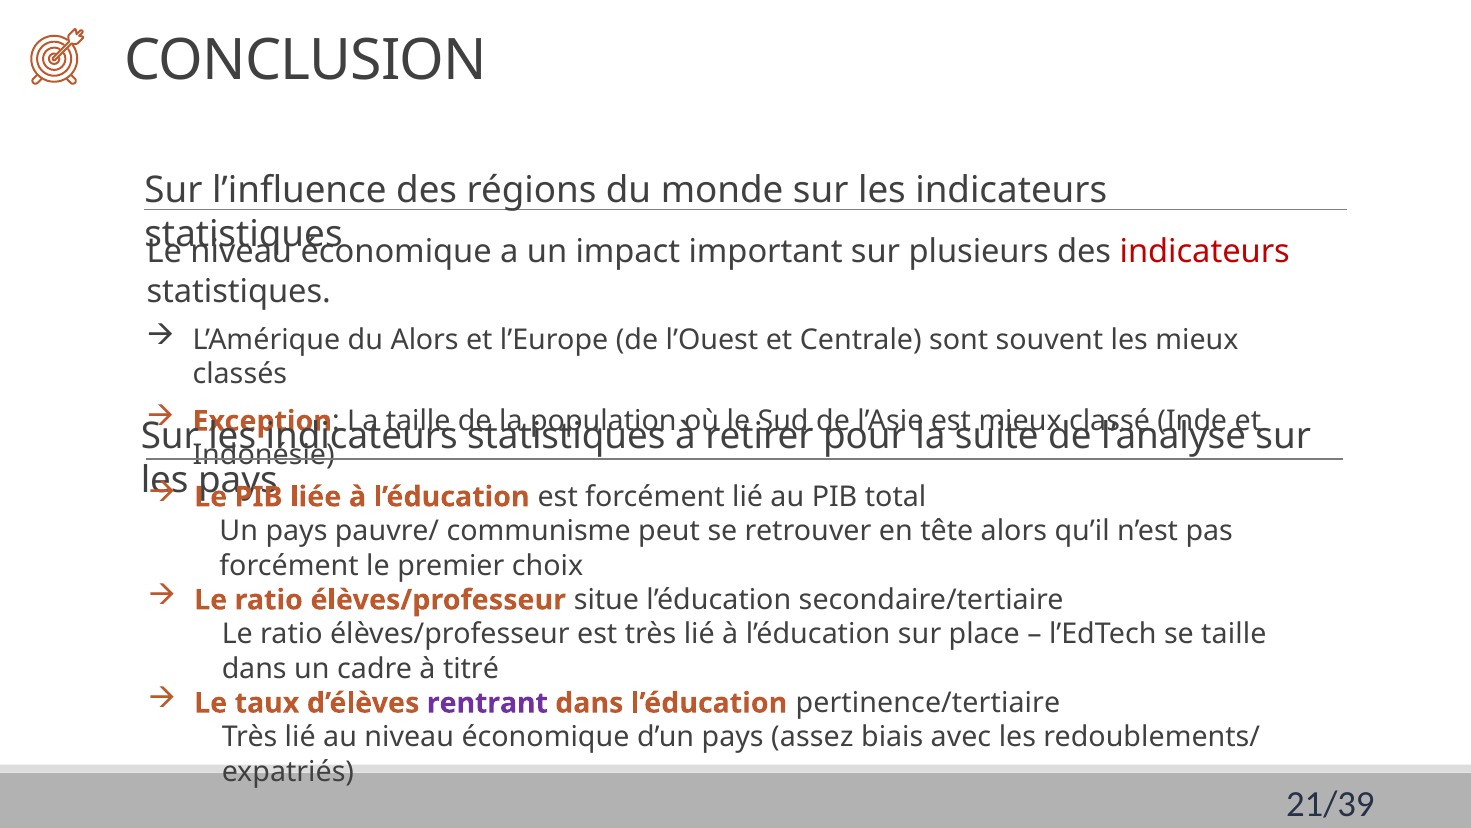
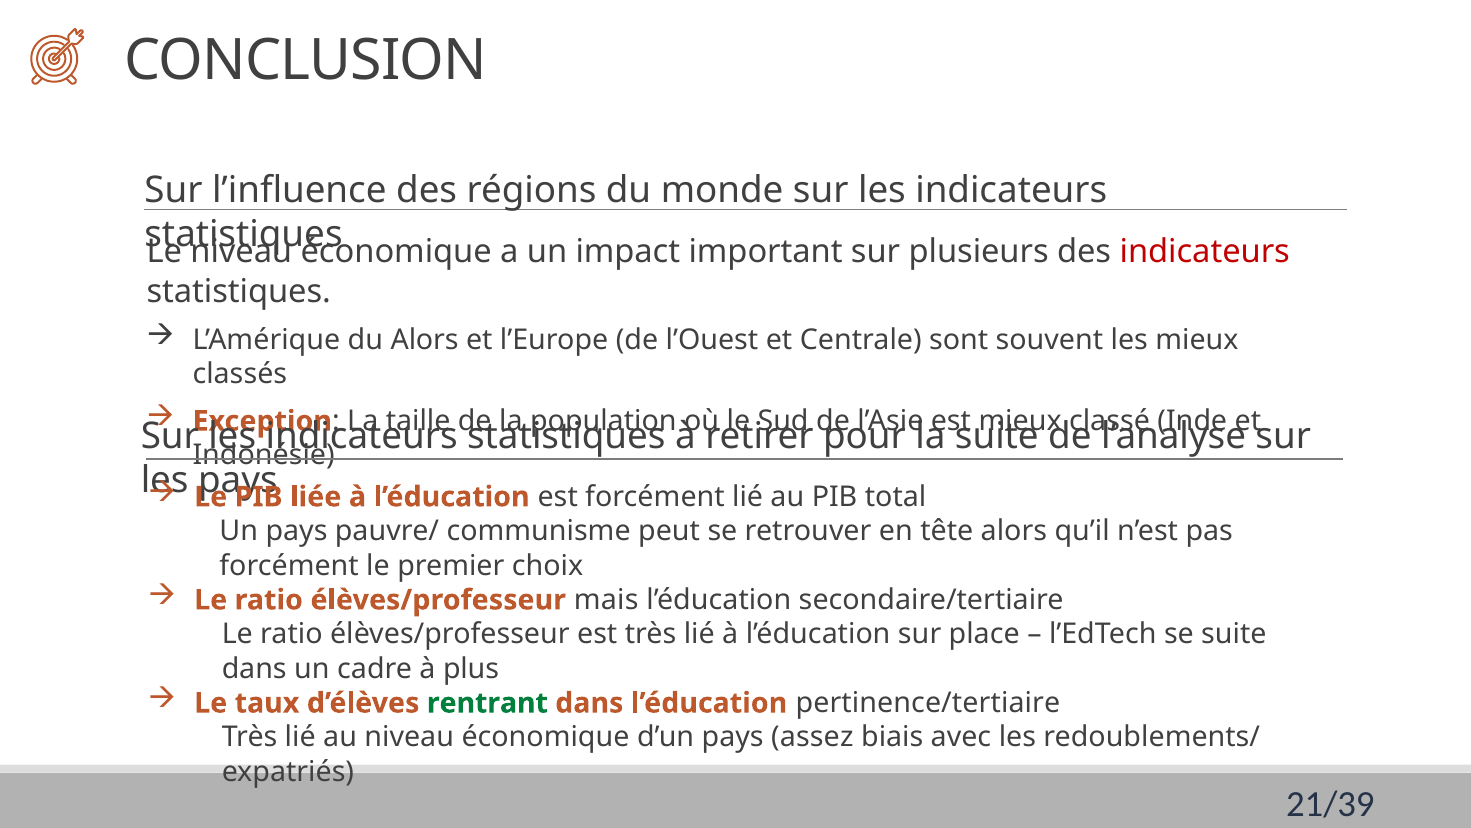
situe: situe -> mais
se taille: taille -> suite
titré: titré -> plus
rentrant colour: purple -> green
